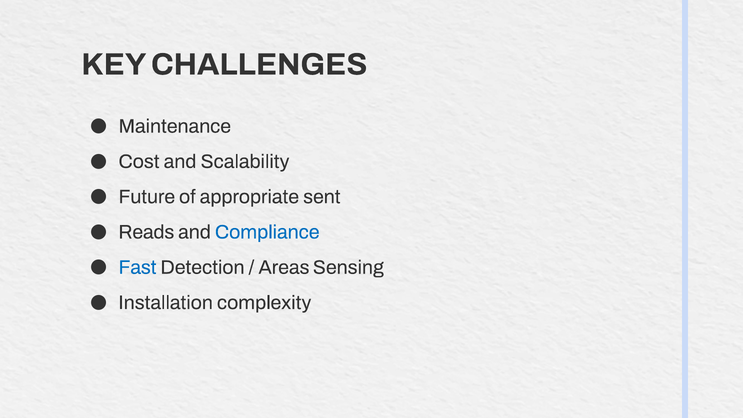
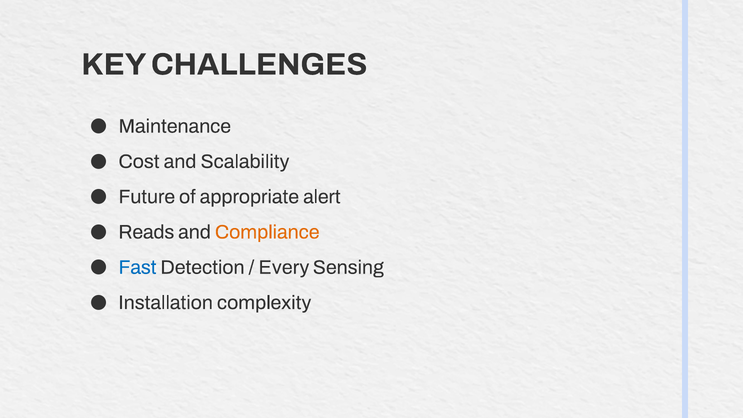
sent: sent -> alert
Compliance colour: blue -> orange
Areas: Areas -> Every
